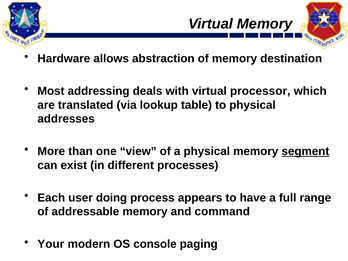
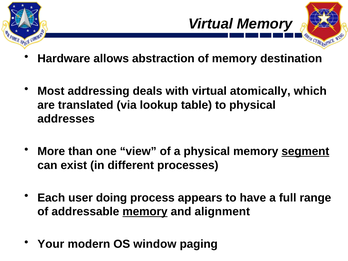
processor: processor -> atomically
memory at (145, 212) underline: none -> present
command: command -> alignment
console: console -> window
